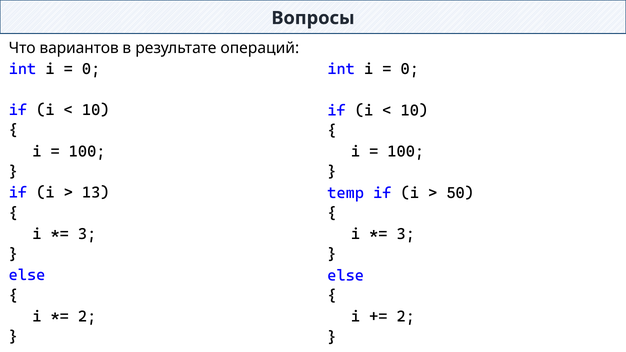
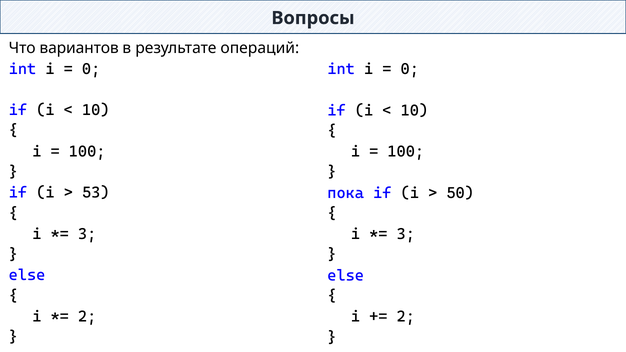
13: 13 -> 53
temp: temp -> пока
